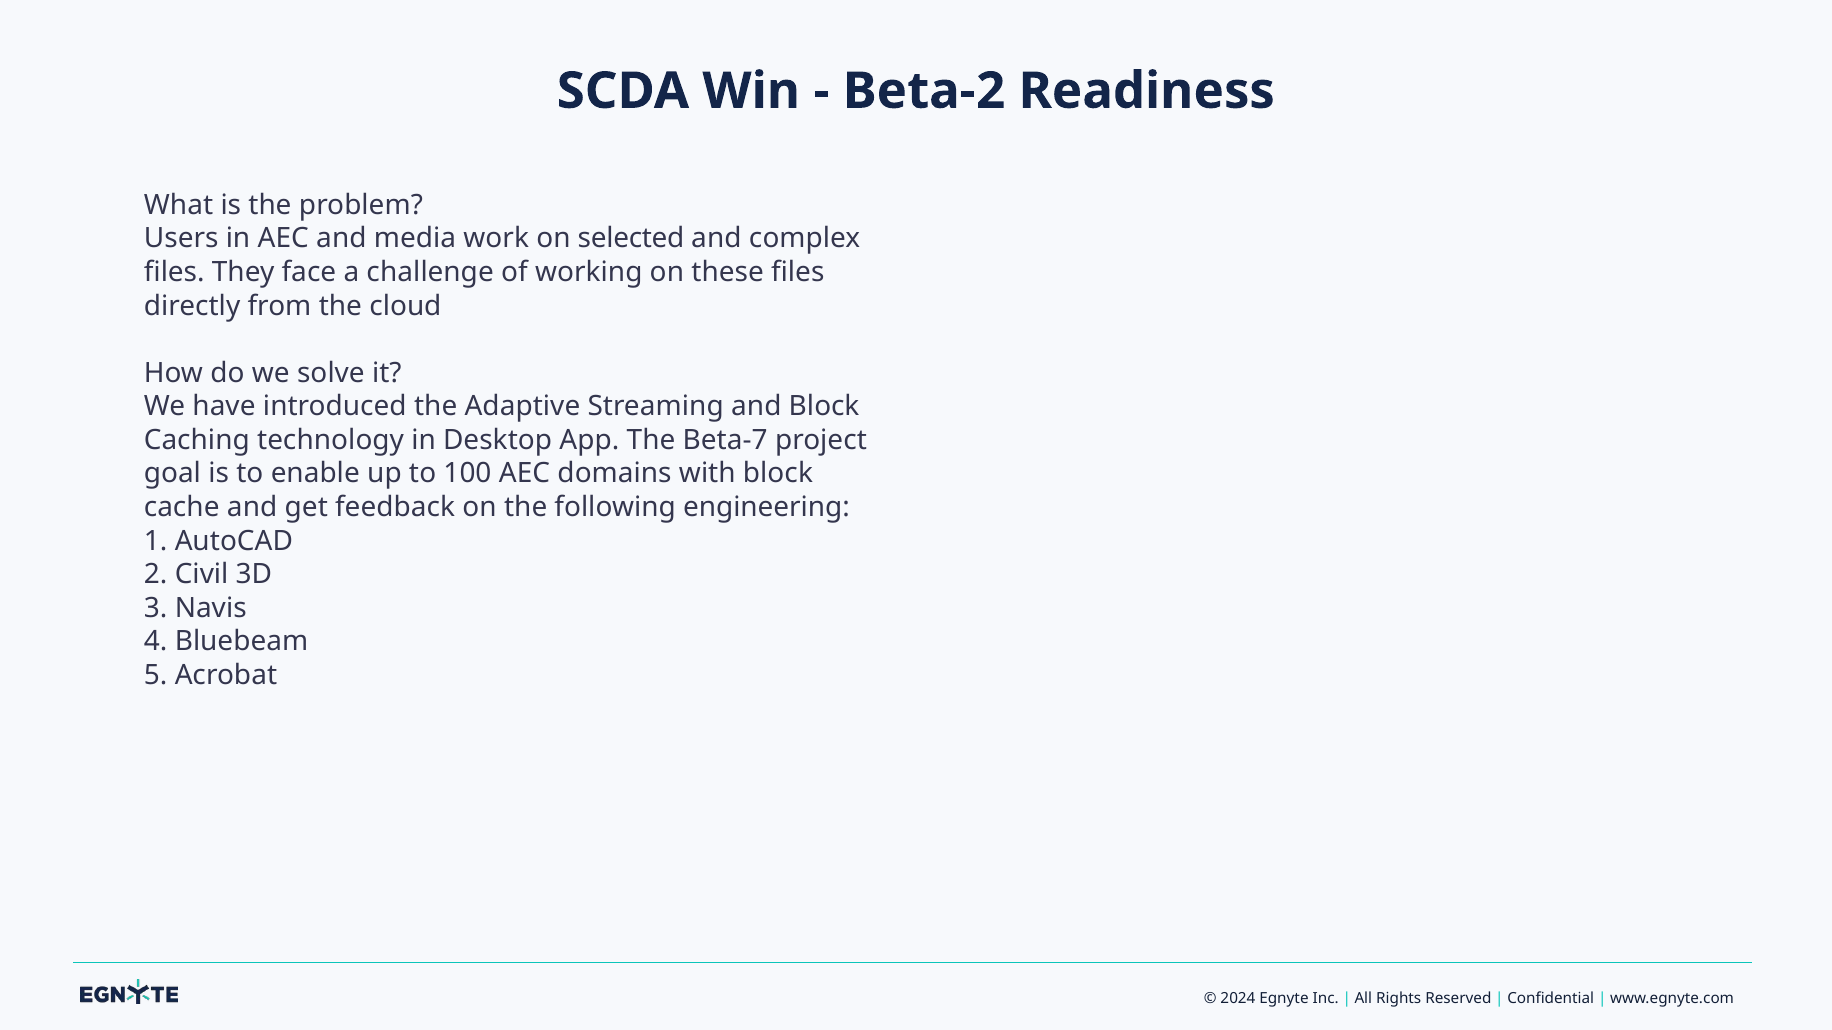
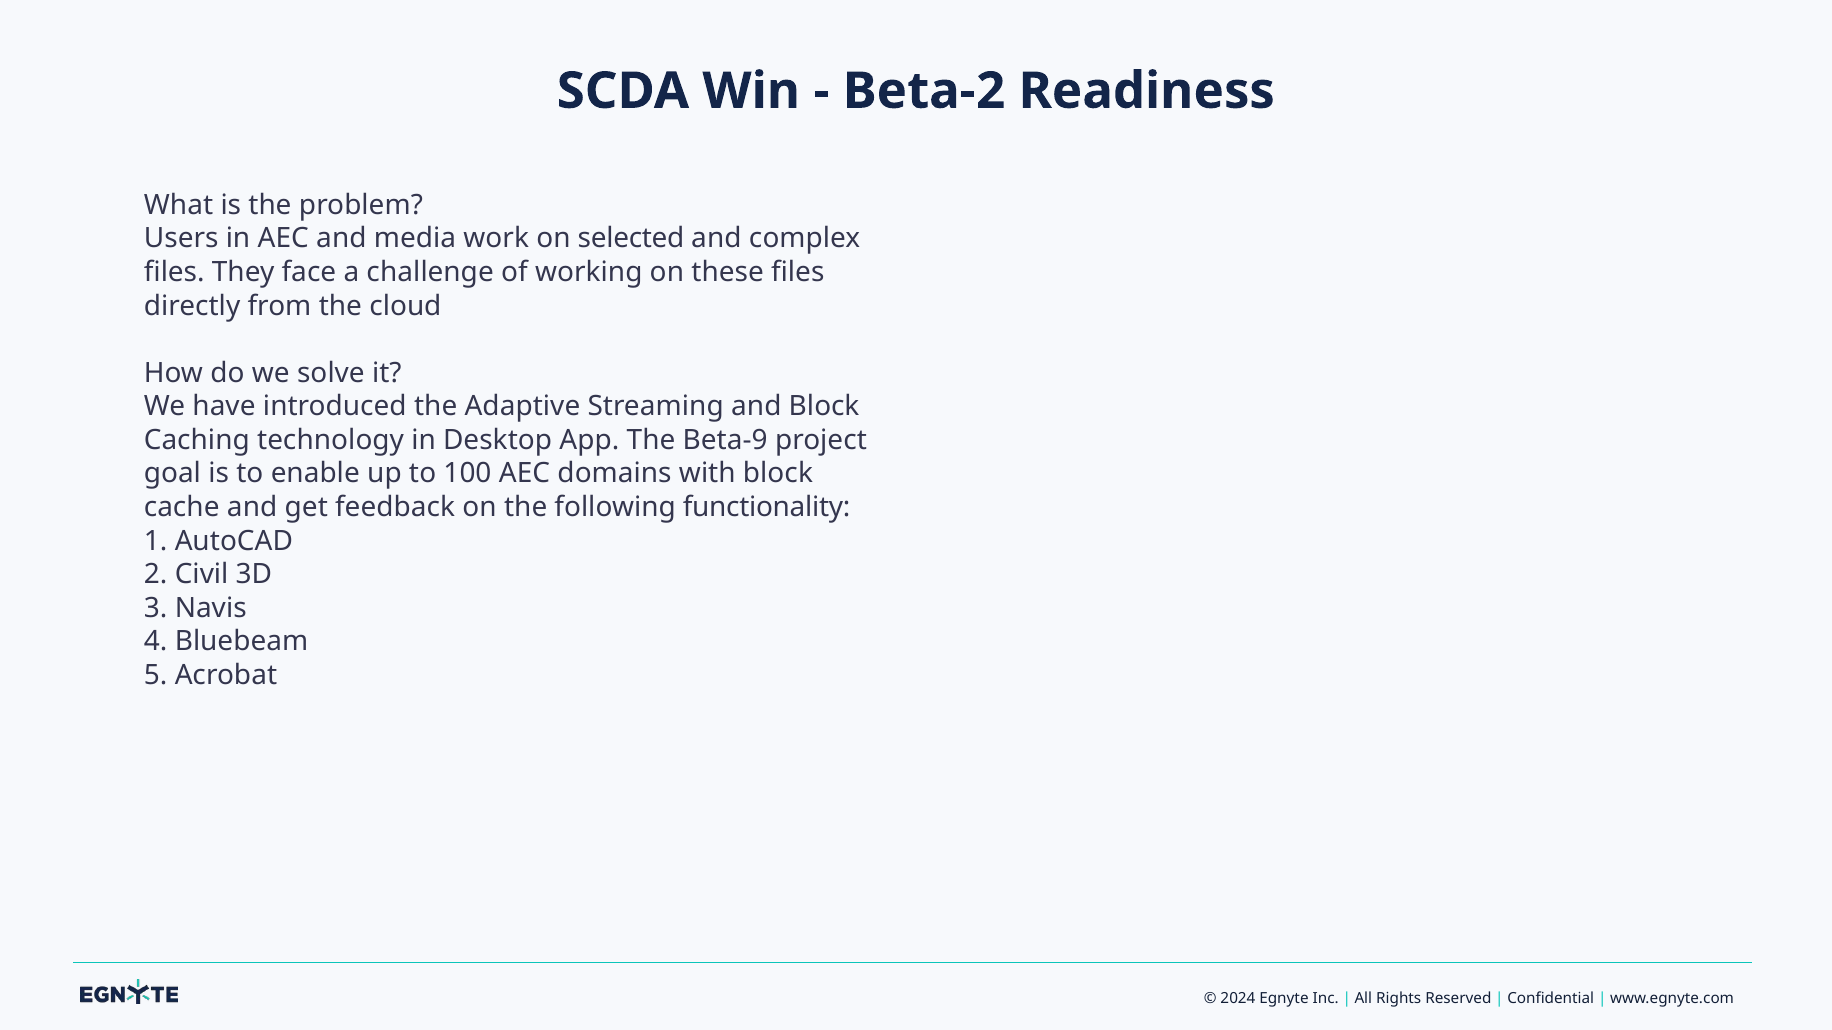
Beta-7: Beta-7 -> Beta-9
engineering: engineering -> functionality
